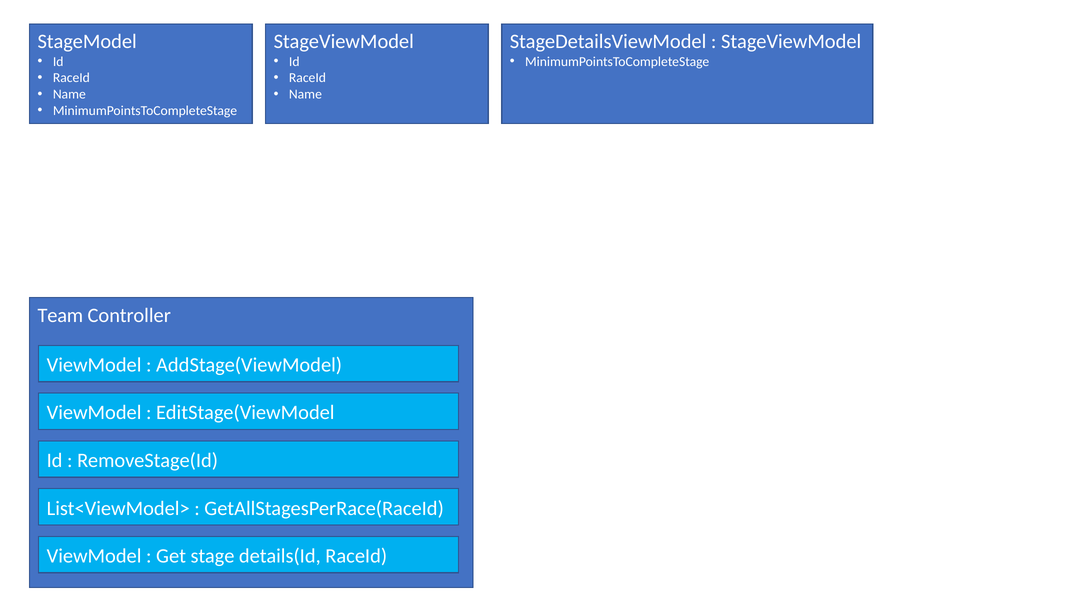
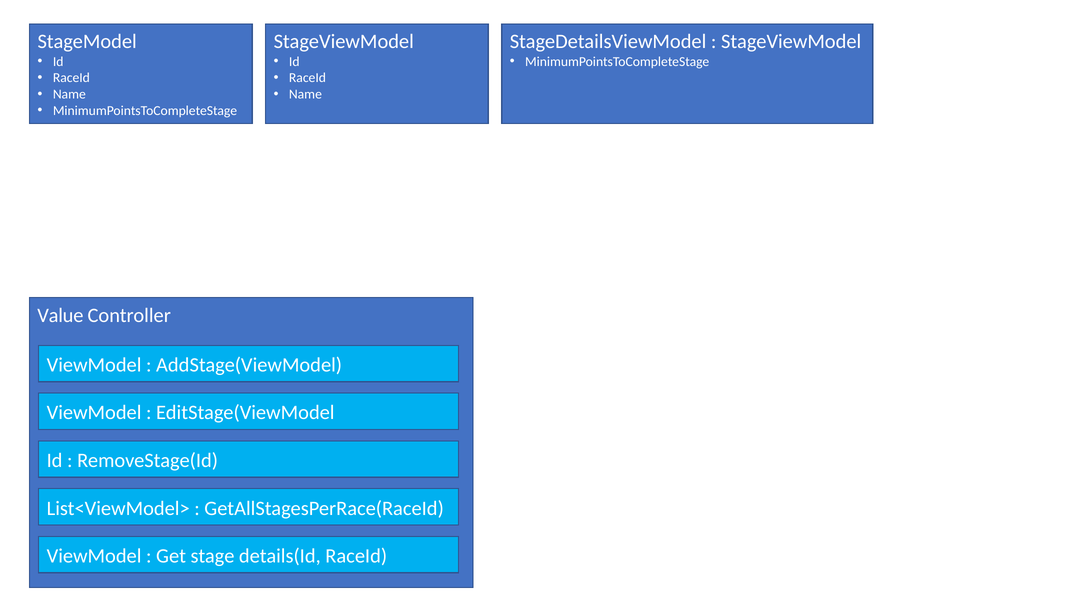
Team: Team -> Value
